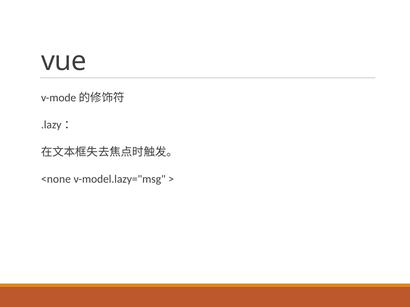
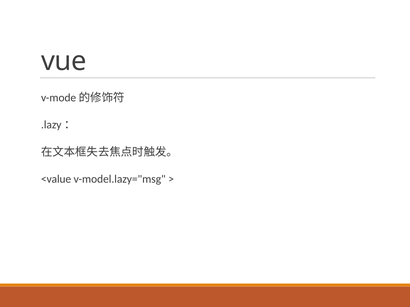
<none: <none -> <value
